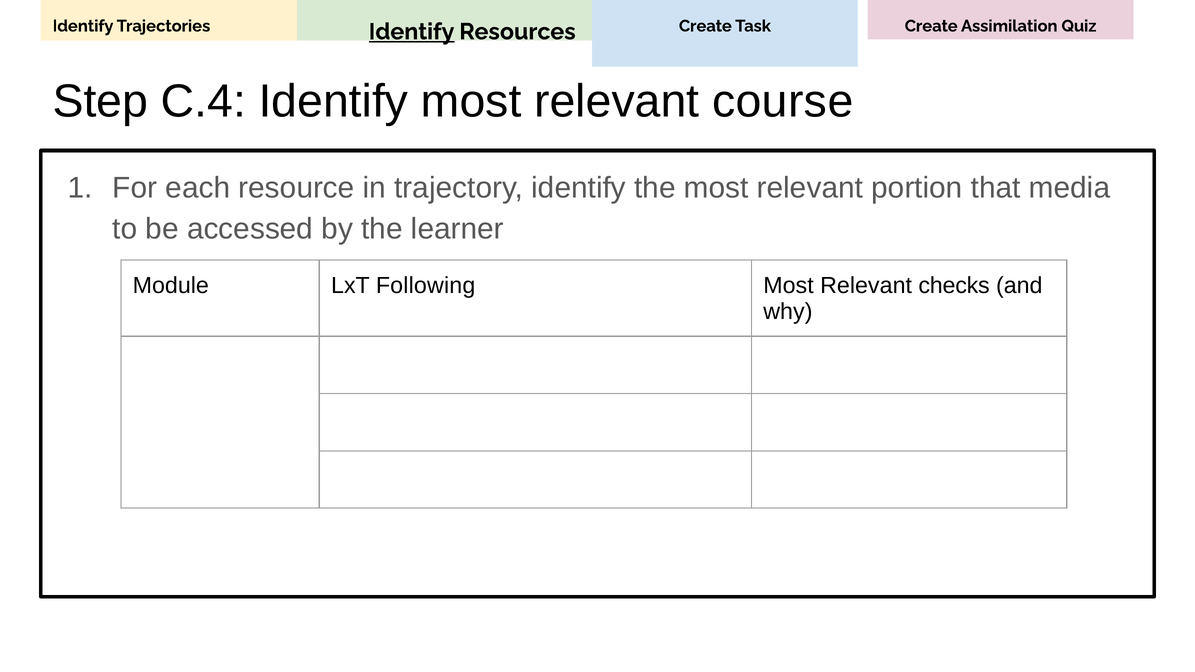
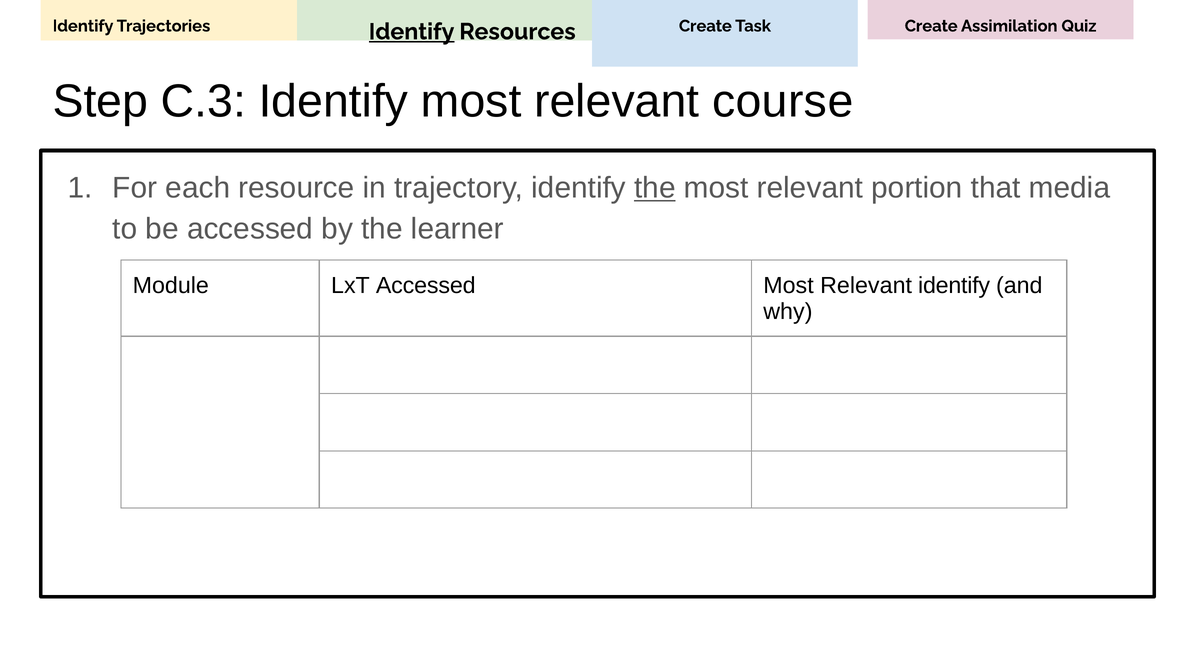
C.4: C.4 -> C.3
the at (655, 188) underline: none -> present
LxT Following: Following -> Accessed
Relevant checks: checks -> identify
